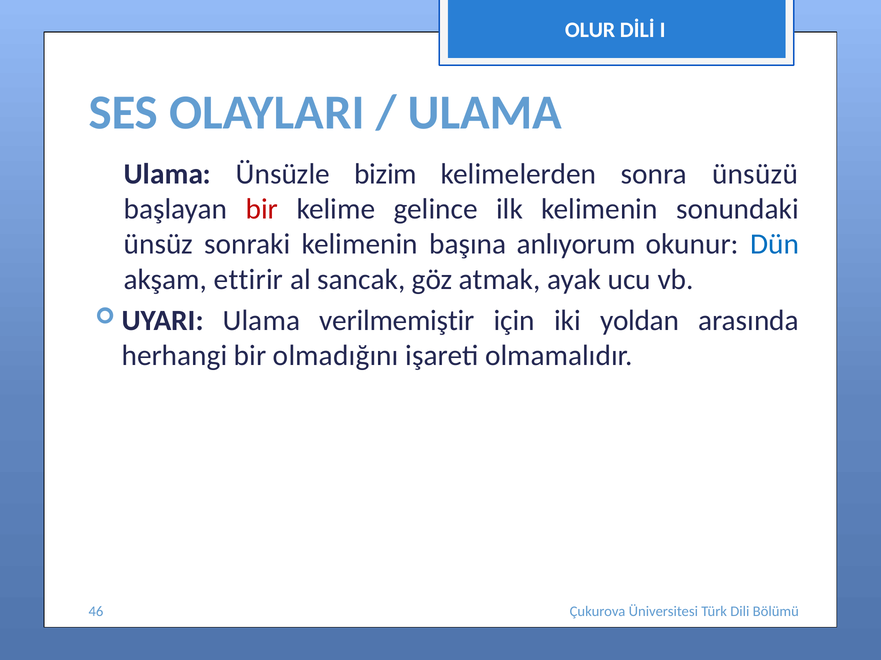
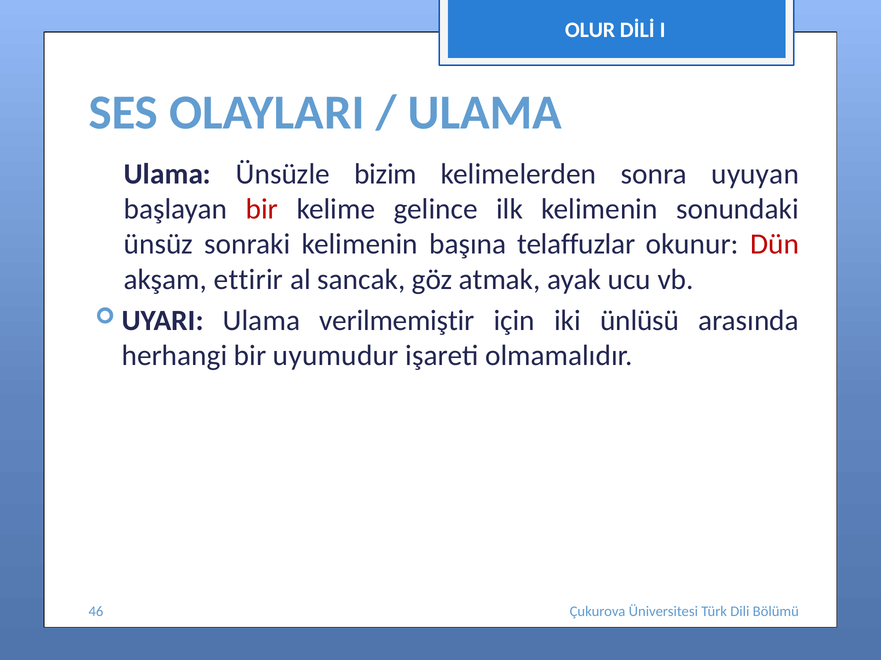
ünsüzü: ünsüzü -> uyuyan
anlıyorum: anlıyorum -> telaffuzlar
Dün colour: blue -> red
yoldan: yoldan -> ünlüsü
olmadığını: olmadığını -> uyumudur
